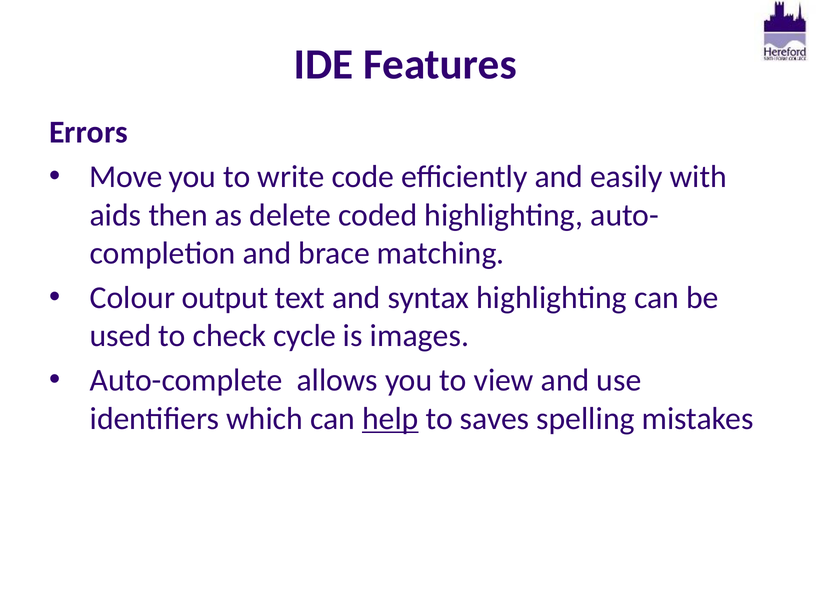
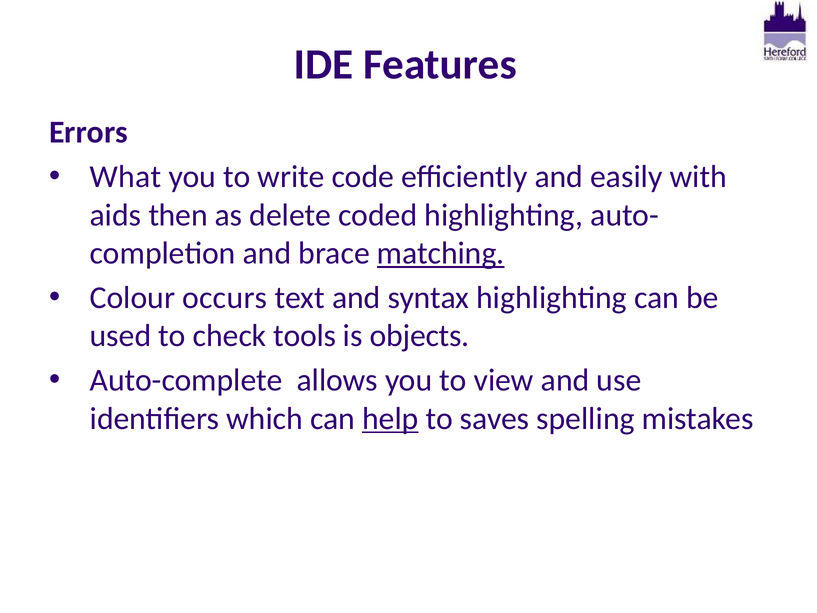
Move: Move -> What
matching underline: none -> present
output: output -> occurs
cycle: cycle -> tools
images: images -> objects
